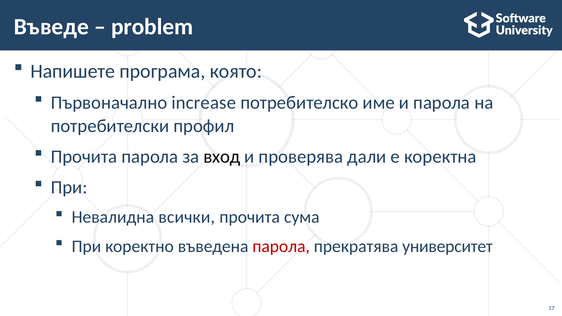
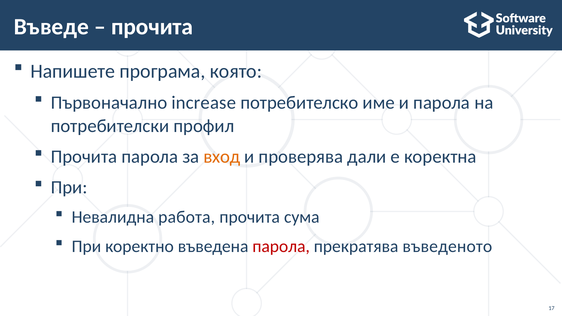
problem at (152, 27): problem -> прочита
вход colour: black -> orange
всички: всички -> работа
университет: университет -> въведеното
